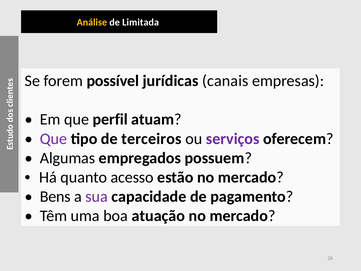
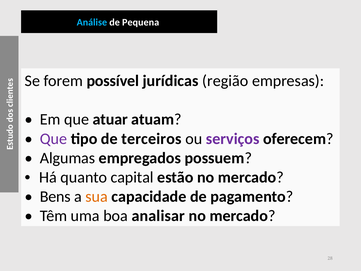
Análise colour: yellow -> light blue
Limitada: Limitada -> Pequena
canais: canais -> região
perfil: perfil -> atuar
acesso: acesso -> capital
sua colour: purple -> orange
atuação: atuação -> analisar
